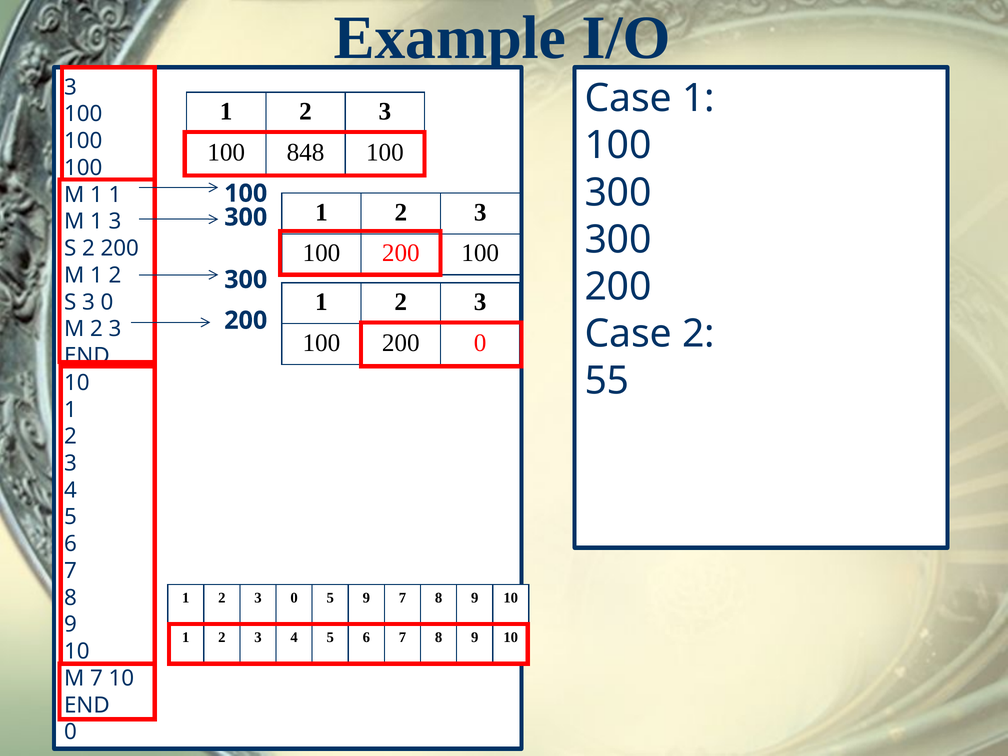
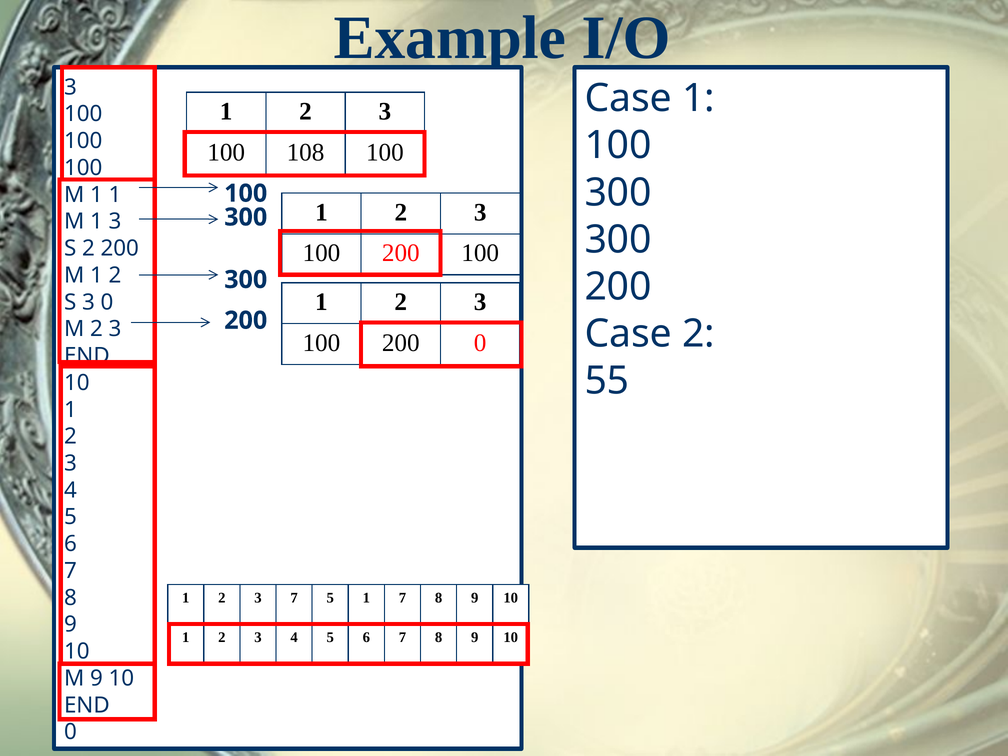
848: 848 -> 108
2 3 0: 0 -> 7
5 9: 9 -> 1
M 7: 7 -> 9
